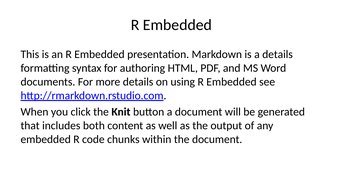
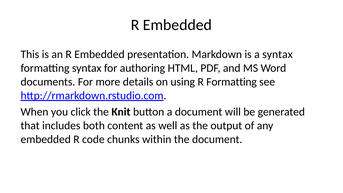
a details: details -> syntax
using R Embedded: Embedded -> Formatting
